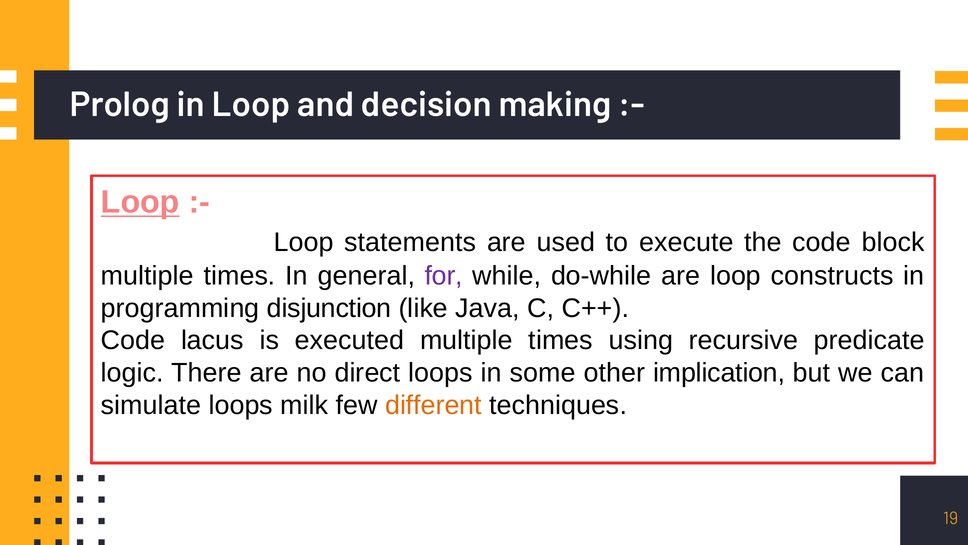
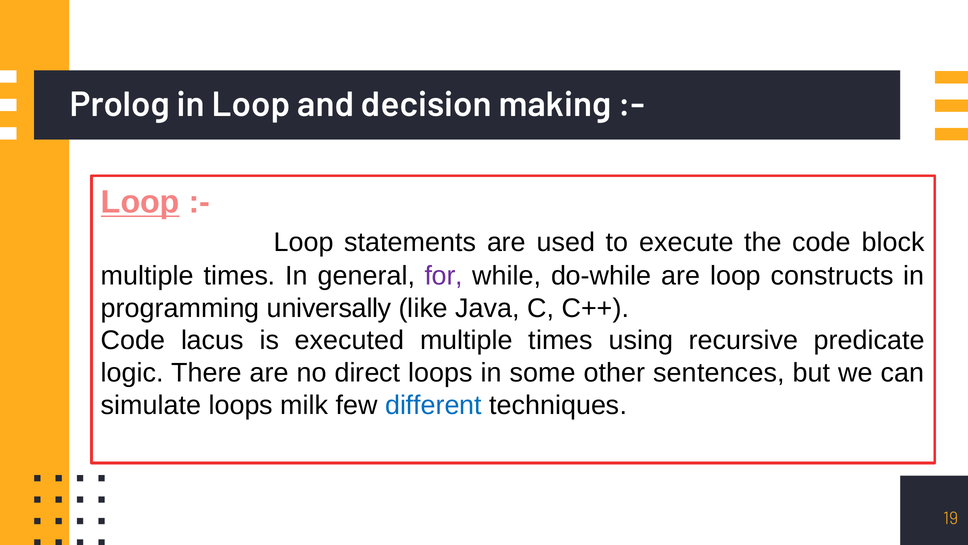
disjunction: disjunction -> universally
implication: implication -> sentences
different colour: orange -> blue
